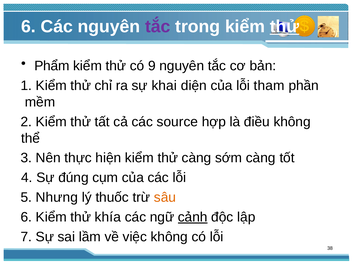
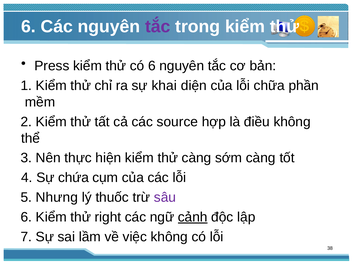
thử at (285, 27) underline: present -> none
Phẩm: Phẩm -> Press
có 9: 9 -> 6
tham: tham -> chữa
đúng: đúng -> chứa
sâu colour: orange -> purple
khía: khía -> right
